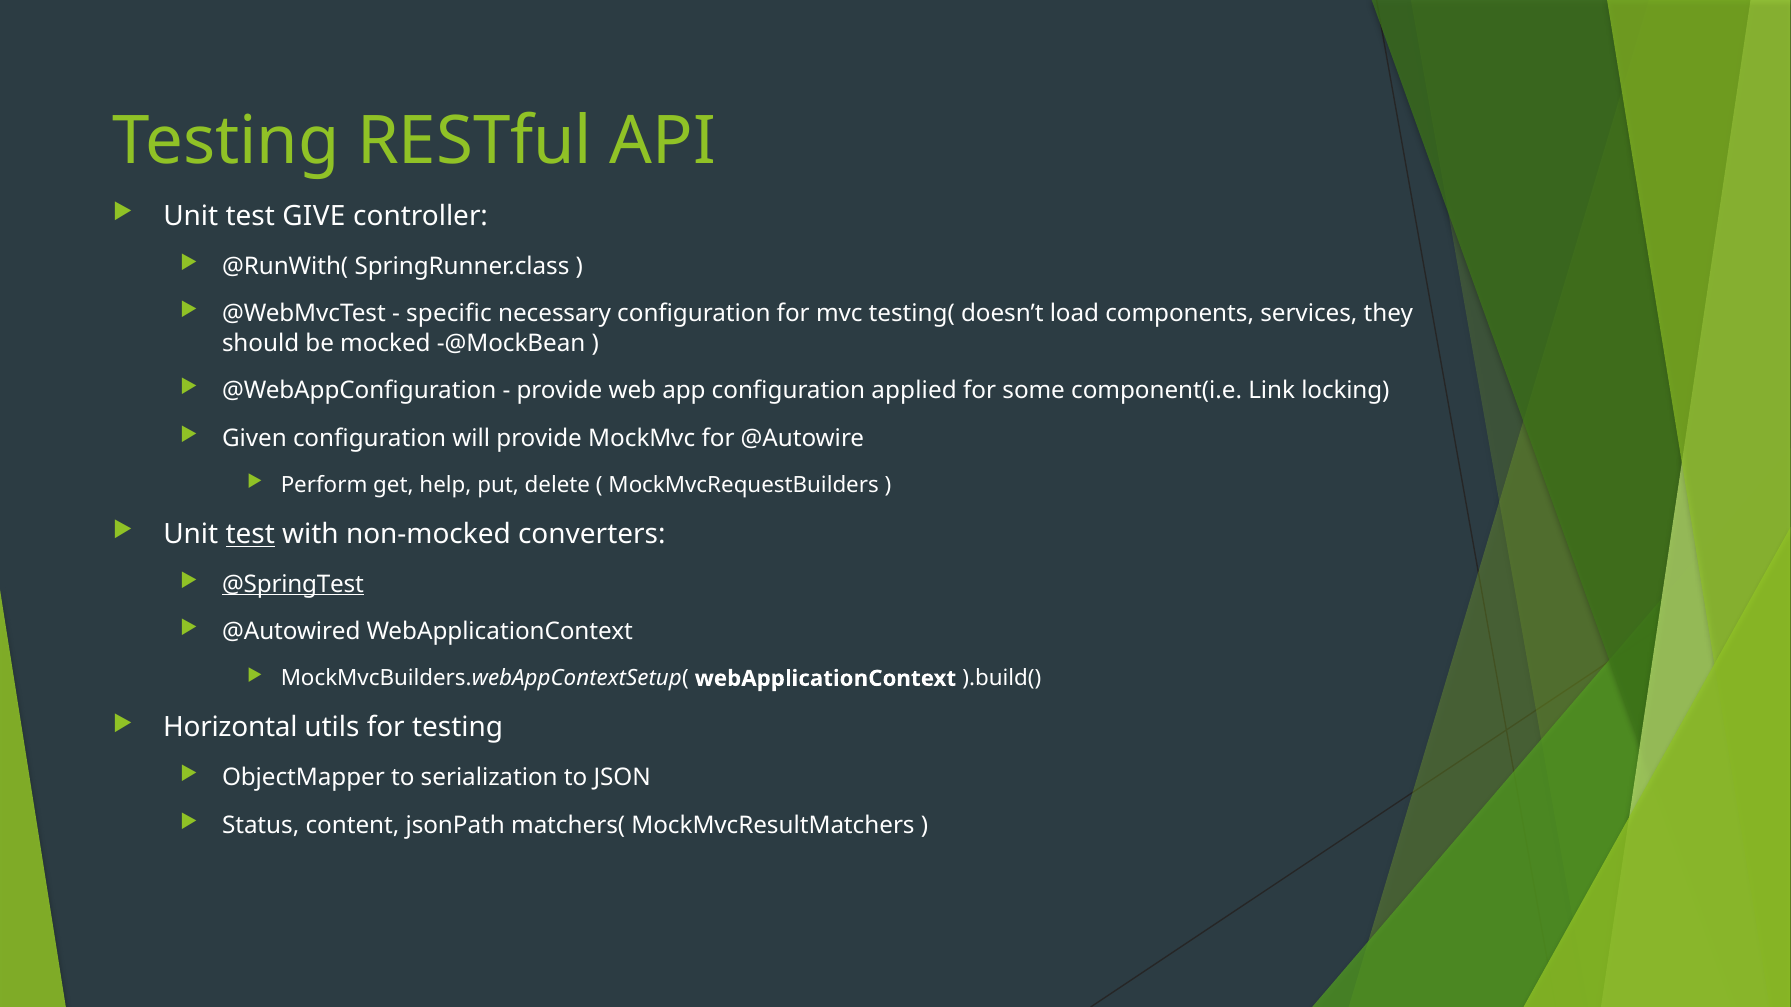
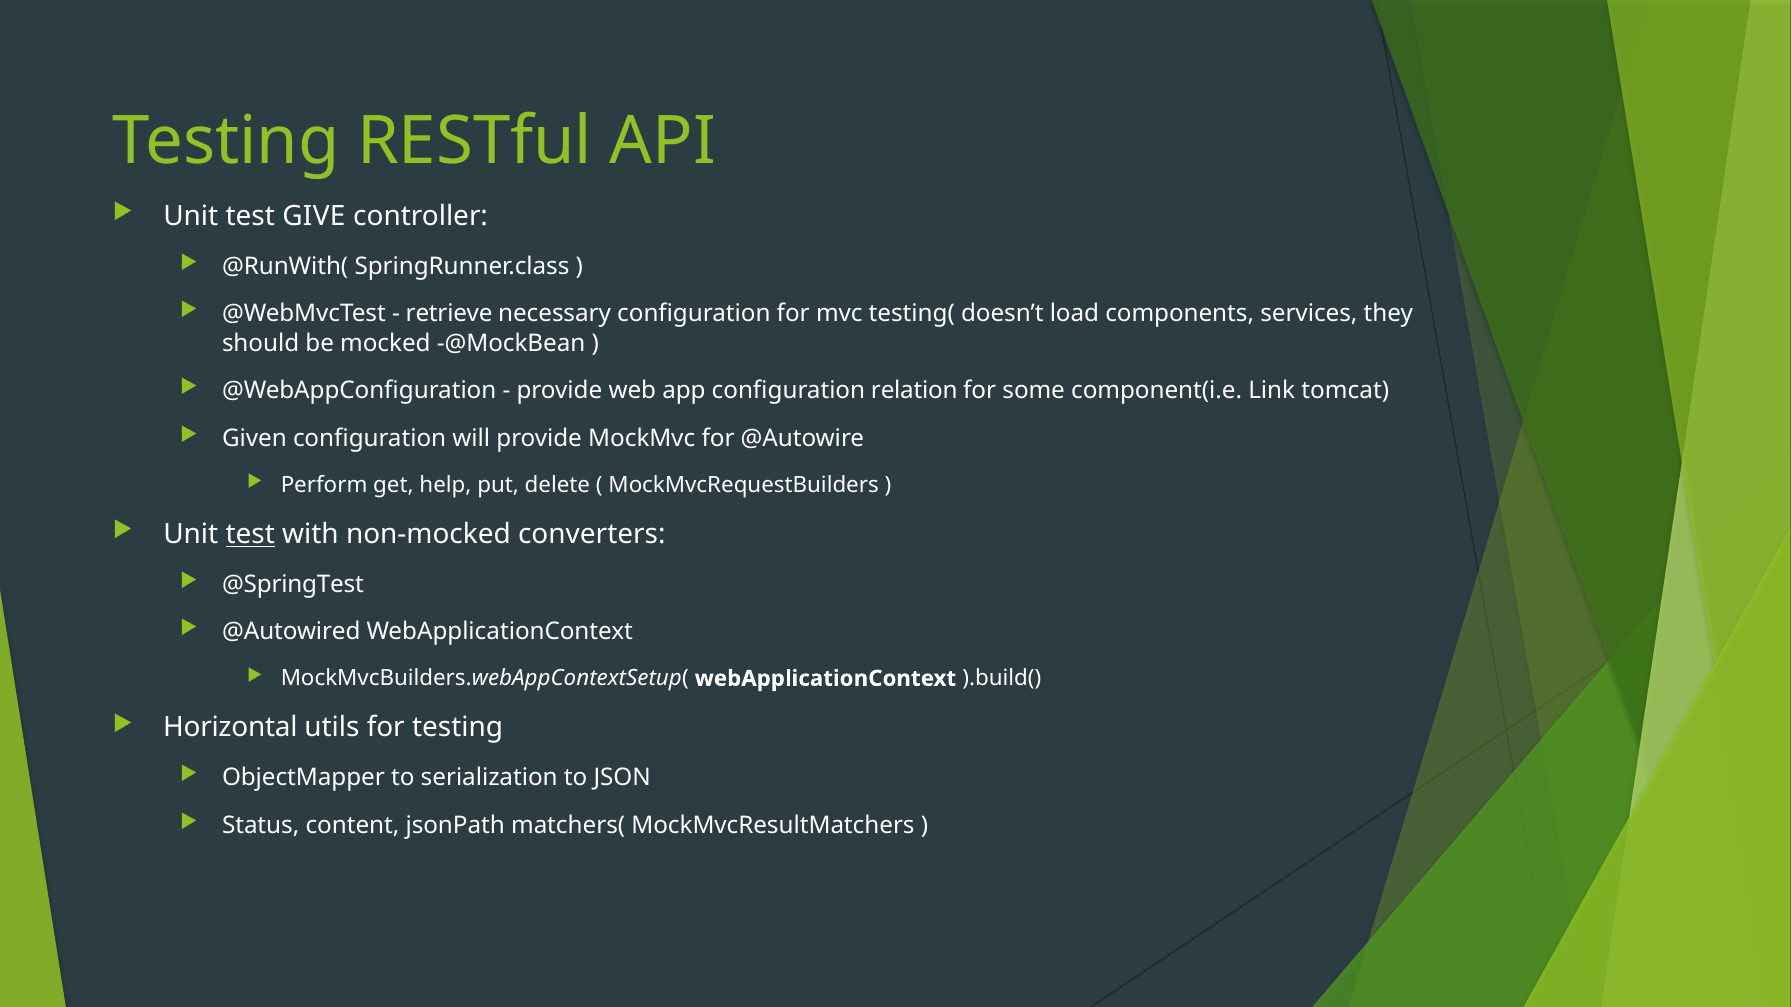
specific: specific -> retrieve
applied: applied -> relation
locking: locking -> tomcat
@SpringTest underline: present -> none
